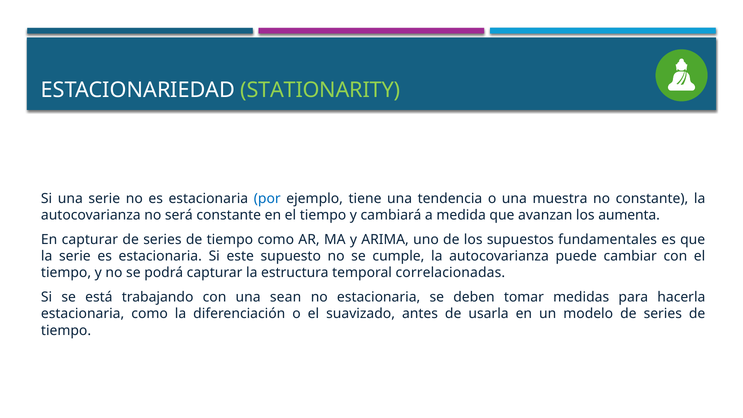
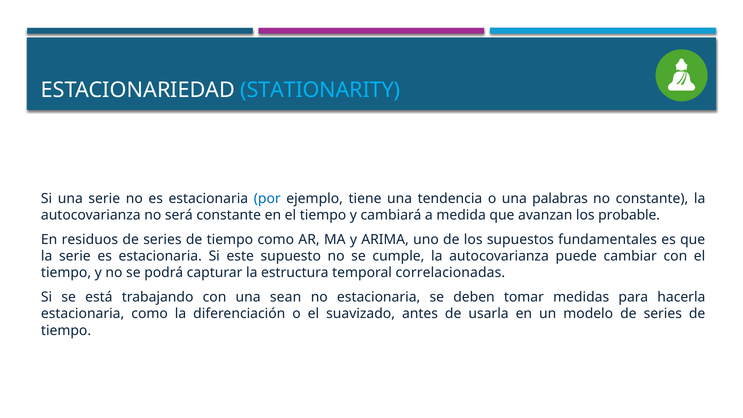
STATIONARITY colour: light green -> light blue
muestra: muestra -> palabras
aumenta: aumenta -> probable
En capturar: capturar -> residuos
